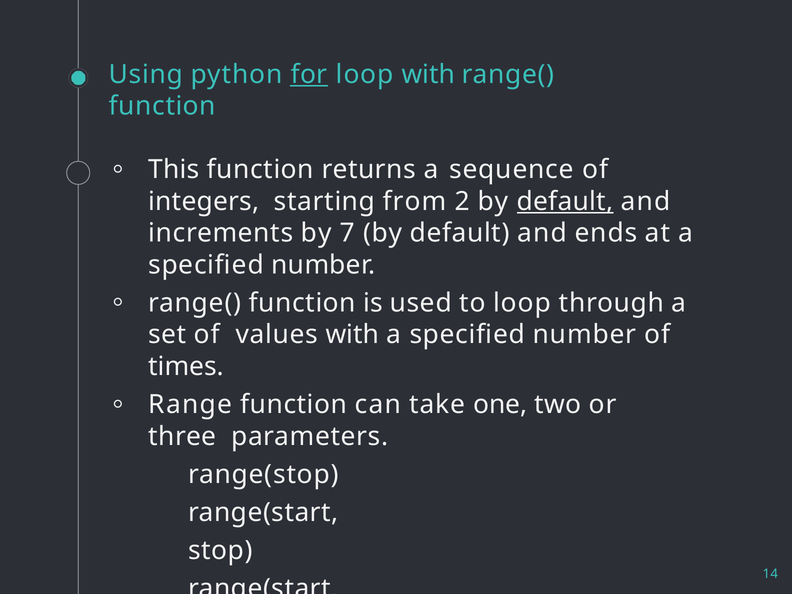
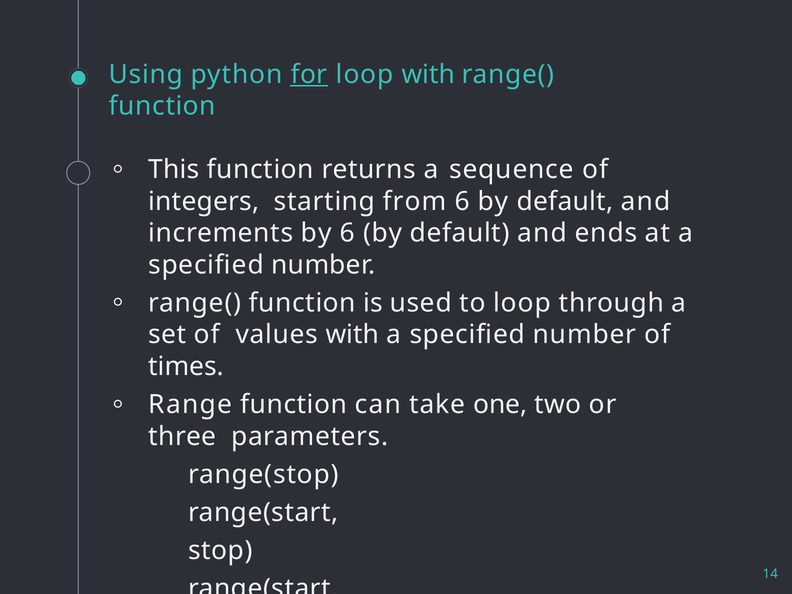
from 2: 2 -> 6
default at (565, 201) underline: present -> none
by 7: 7 -> 6
